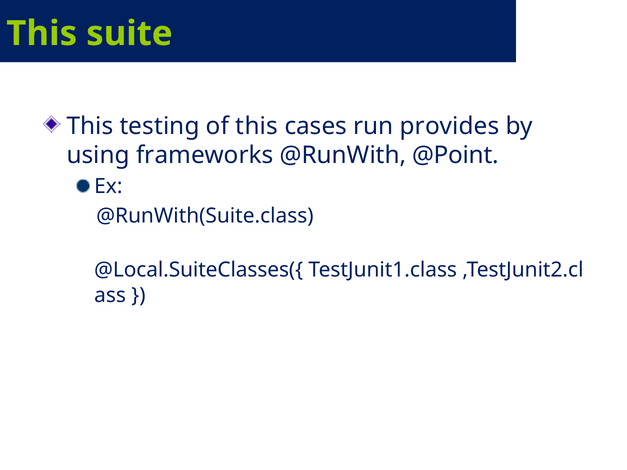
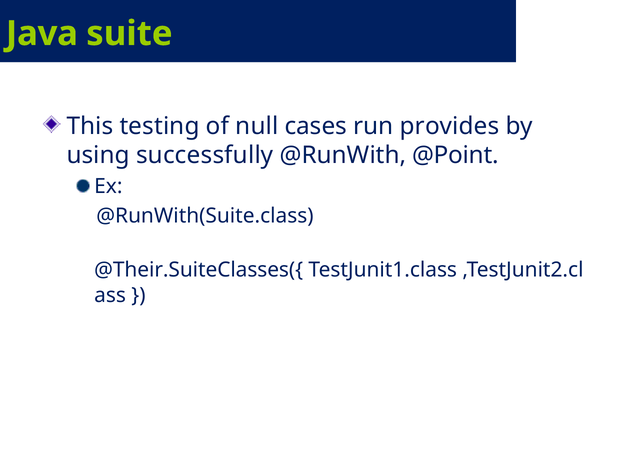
This at (42, 34): This -> Java
of this: this -> null
frameworks: frameworks -> successfully
@Local.SuiteClasses({: @Local.SuiteClasses({ -> @Their.SuiteClasses({
